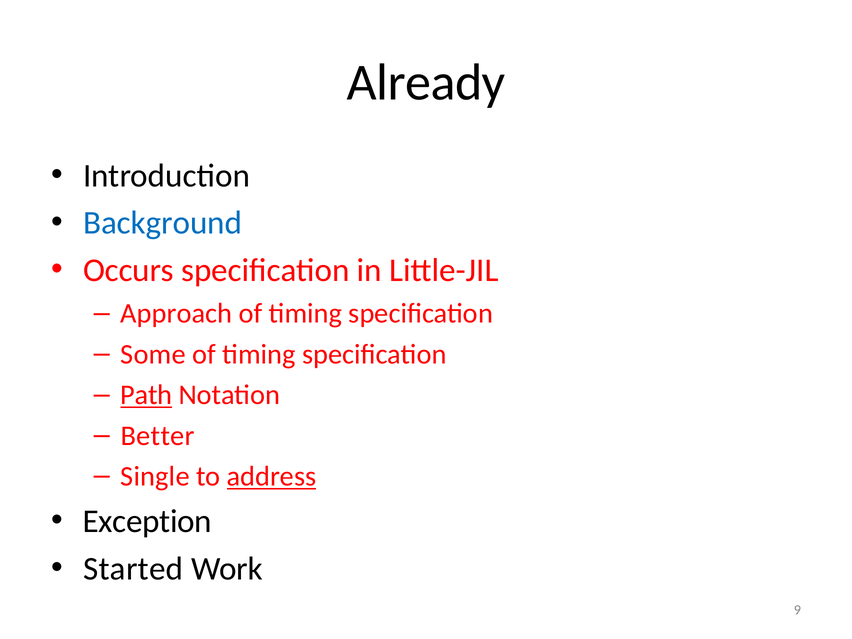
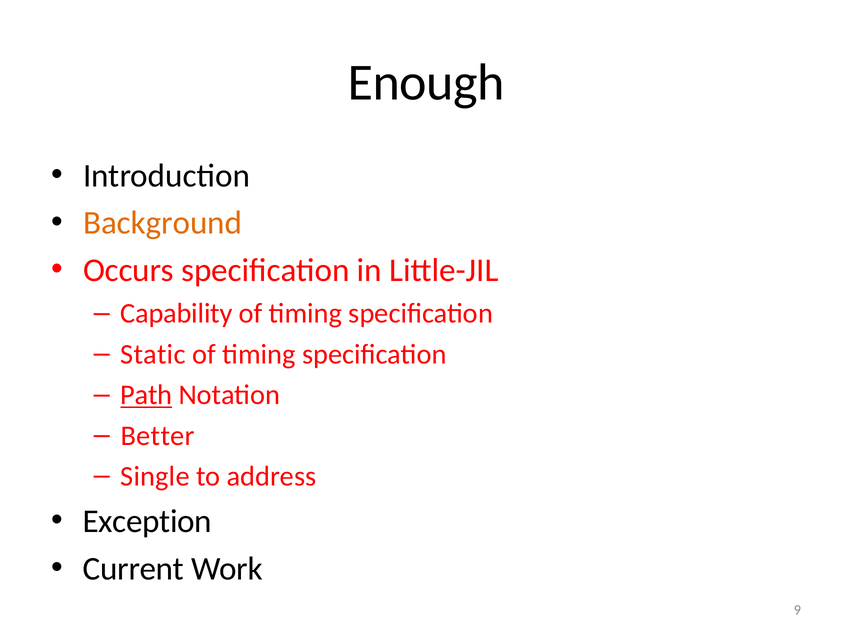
Already: Already -> Enough
Background colour: blue -> orange
Approach: Approach -> Capability
Some: Some -> Static
address underline: present -> none
Started: Started -> Current
